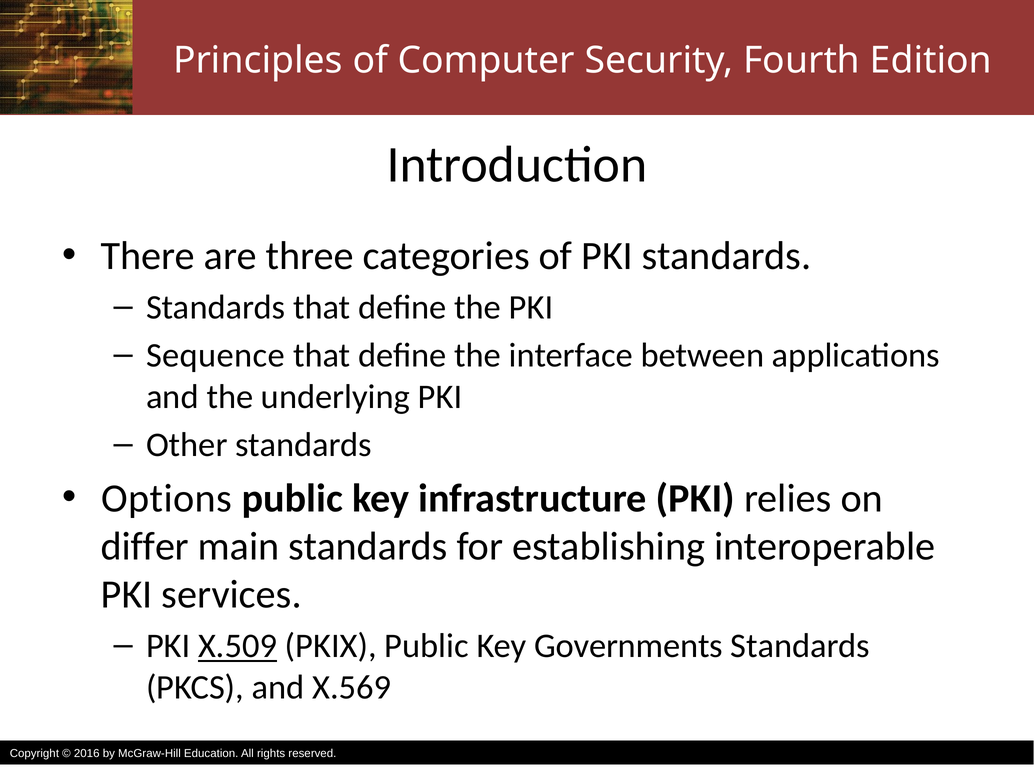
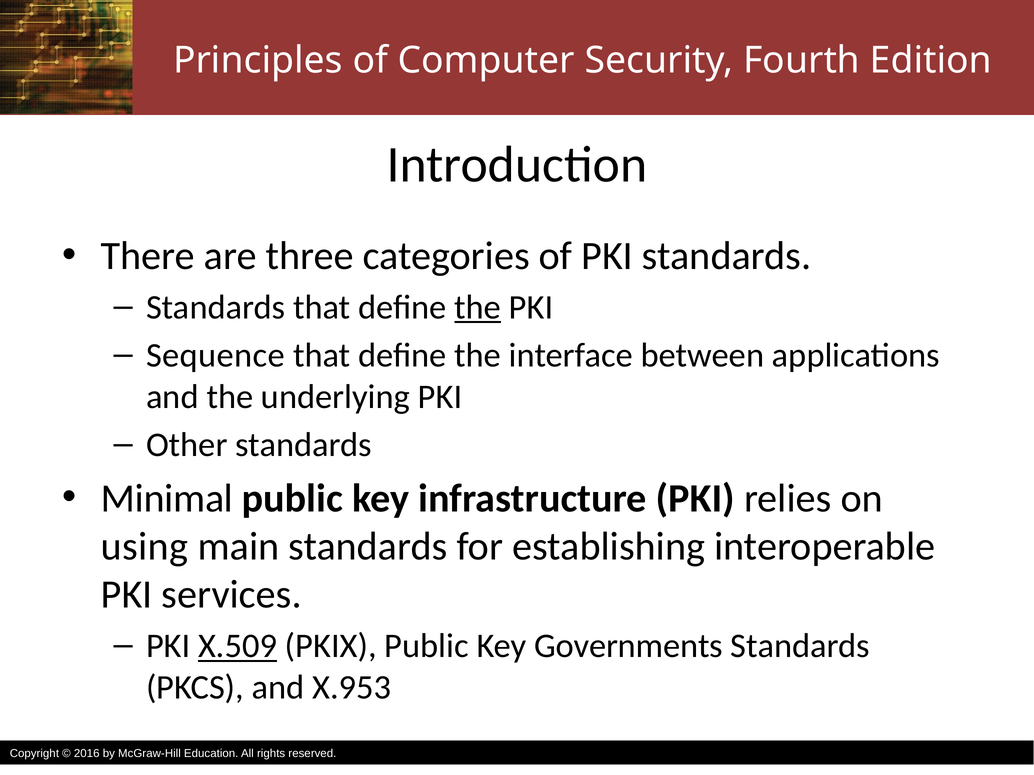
the at (478, 307) underline: none -> present
Options: Options -> Minimal
differ: differ -> using
X.569: X.569 -> X.953
